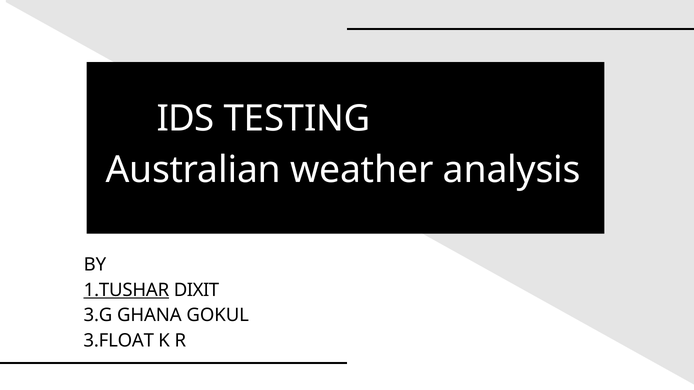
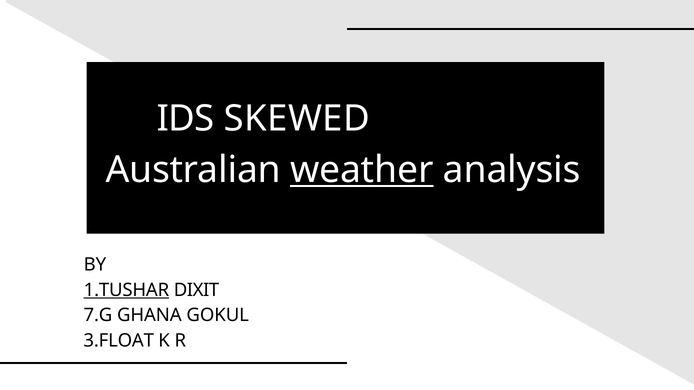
TESTING: TESTING -> SKEWED
weather underline: none -> present
3.G: 3.G -> 7.G
